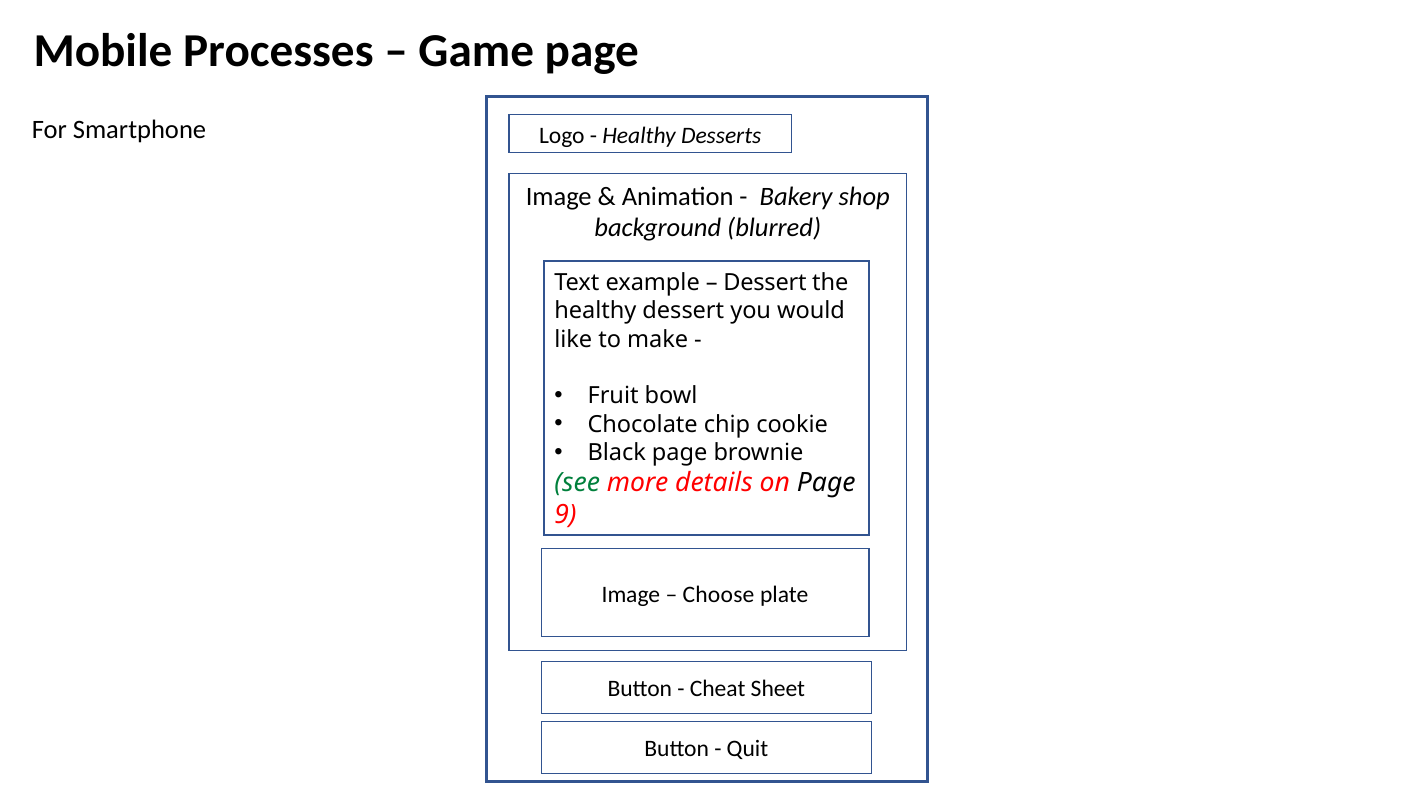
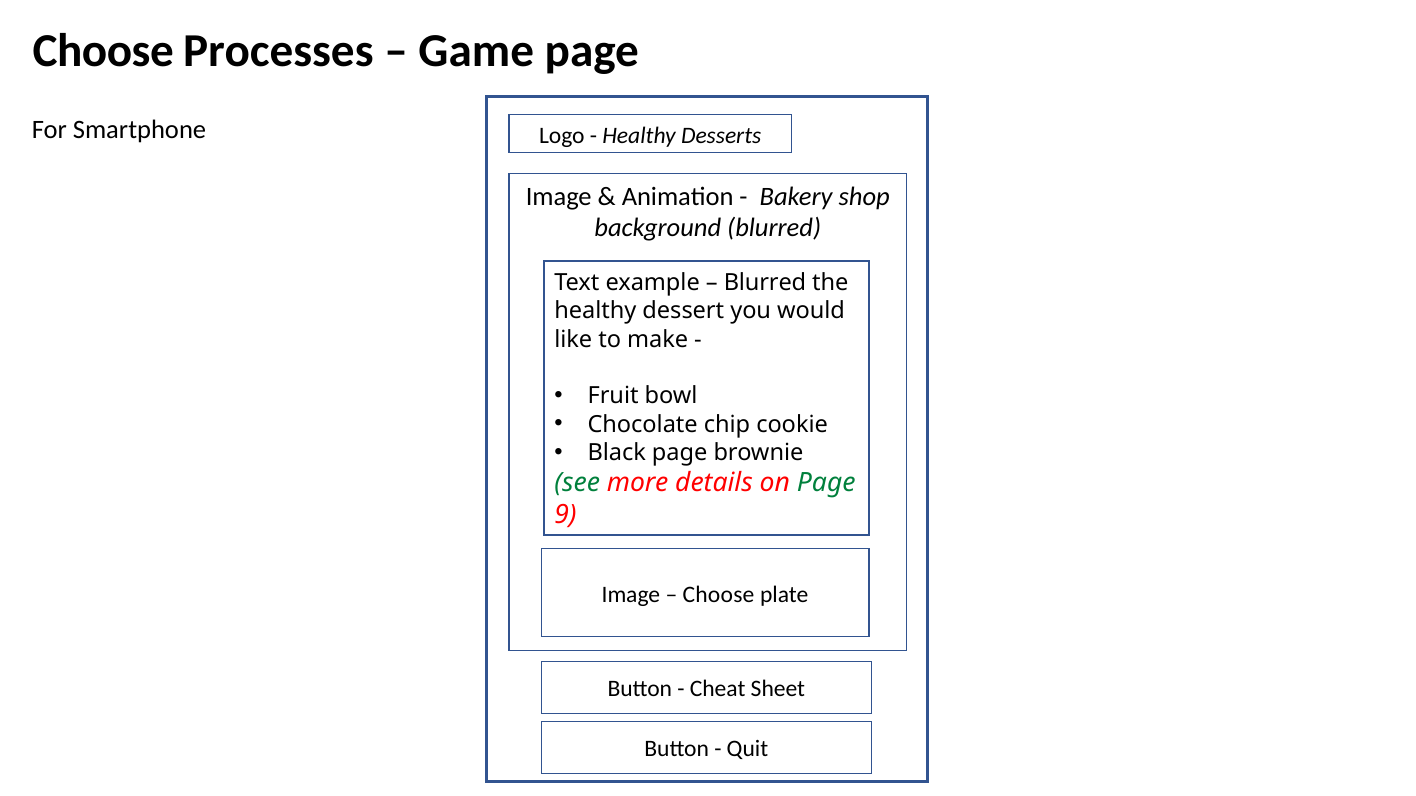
Mobile at (103, 51): Mobile -> Choose
Dessert at (765, 283): Dessert -> Blurred
Page at (826, 483) colour: black -> green
